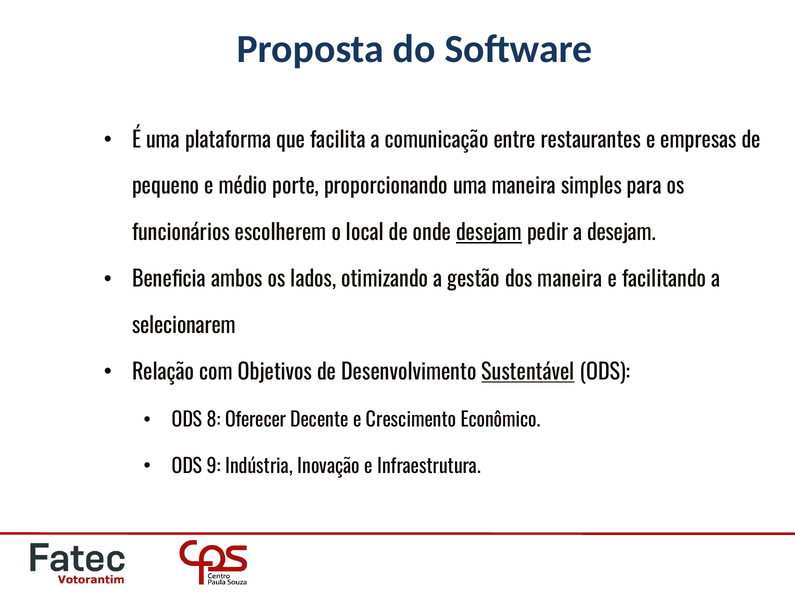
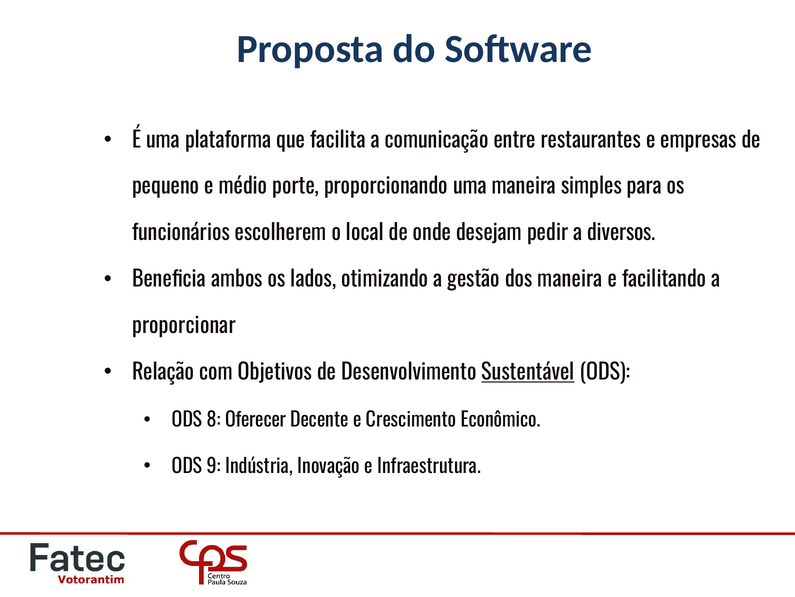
desejam at (489, 233) underline: present -> none
a desejam: desejam -> diversos
selecionarem: selecionarem -> proporcionar
